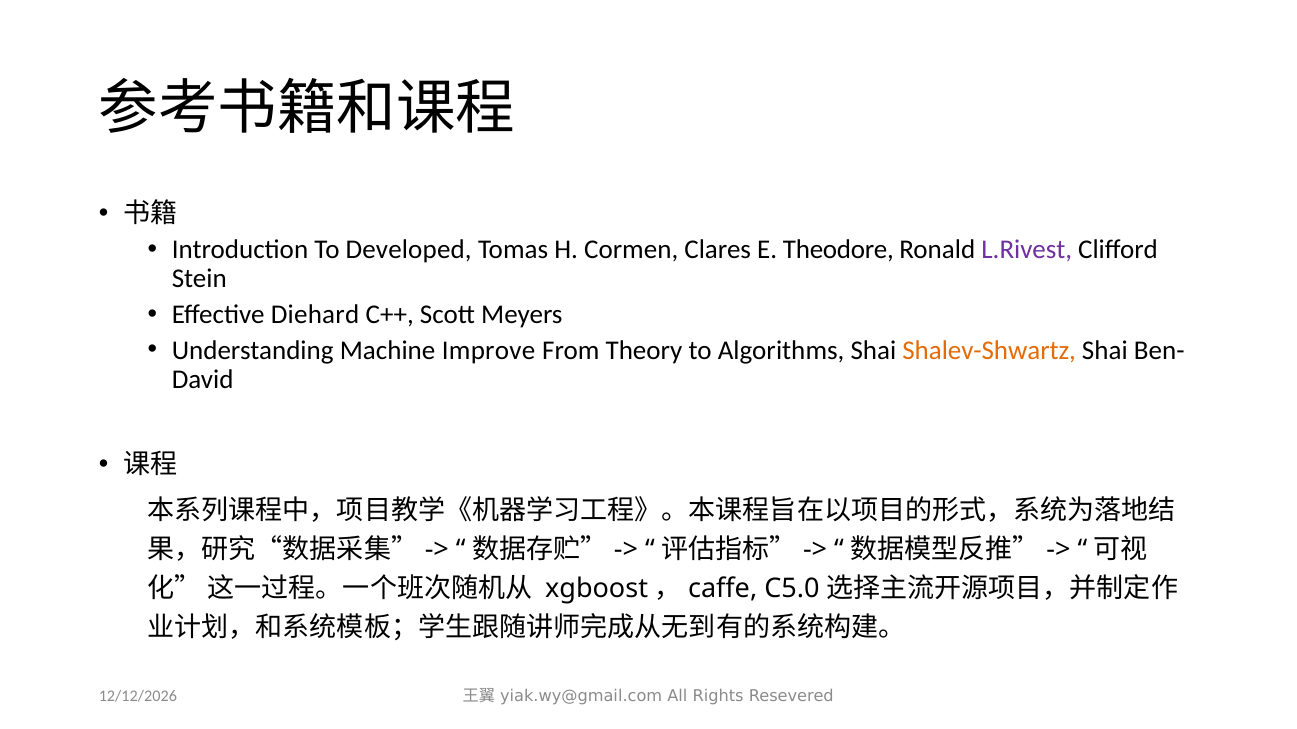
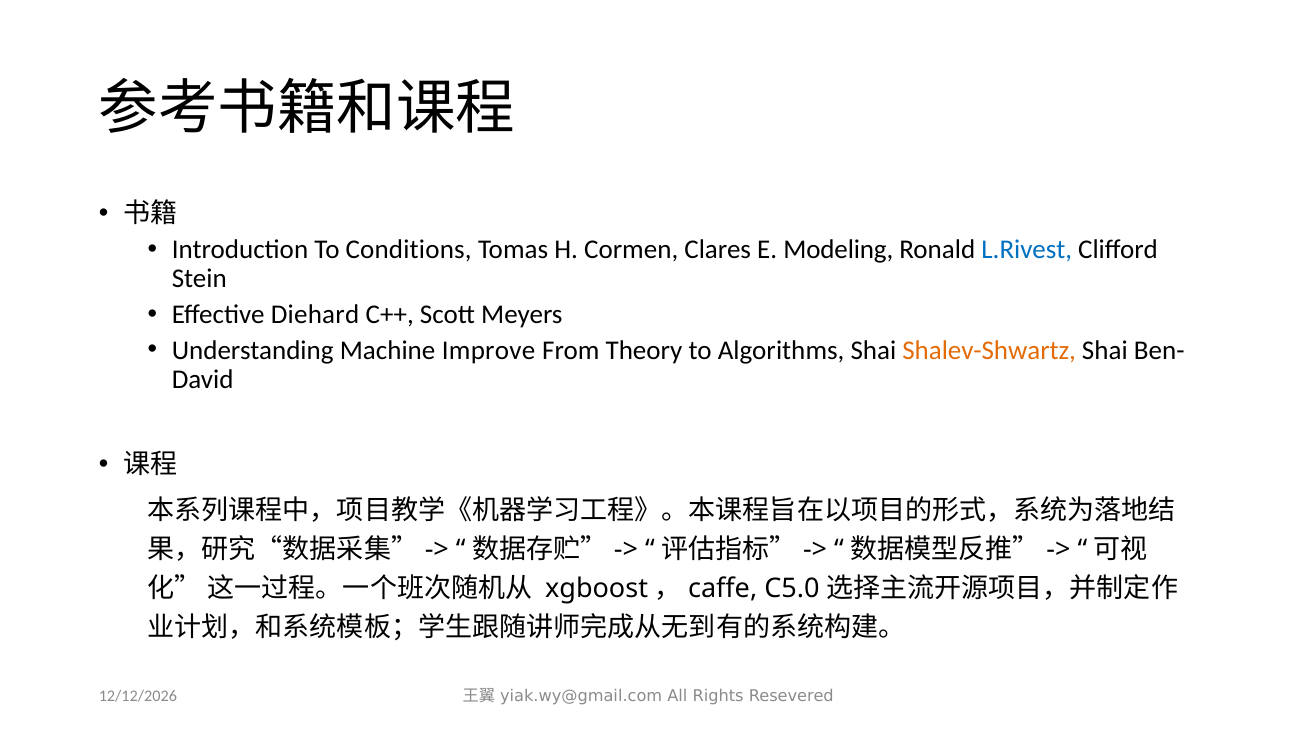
Developed: Developed -> Conditions
Theodore: Theodore -> Modeling
L.Rivest colour: purple -> blue
